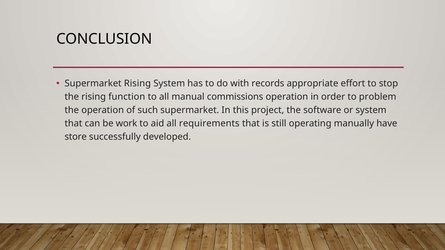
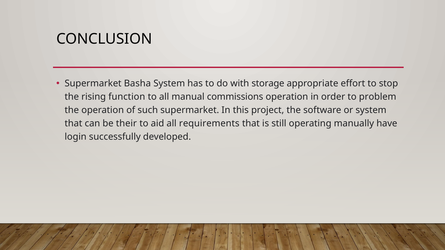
Supermarket Rising: Rising -> Basha
records: records -> storage
work: work -> their
store: store -> login
